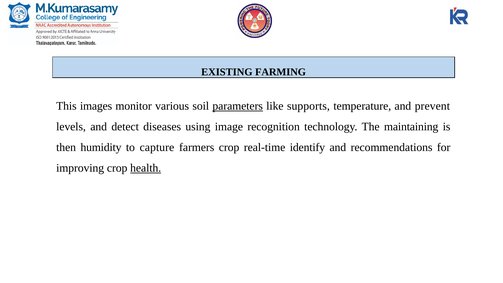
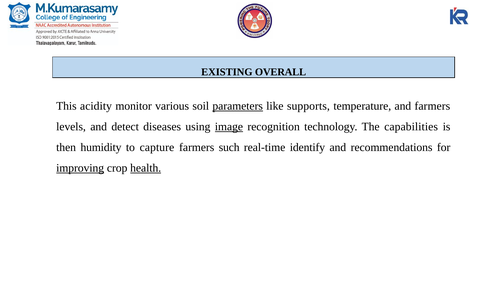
FARMING: FARMING -> OVERALL
images: images -> acidity
and prevent: prevent -> farmers
image underline: none -> present
maintaining: maintaining -> capabilities
farmers crop: crop -> such
improving underline: none -> present
